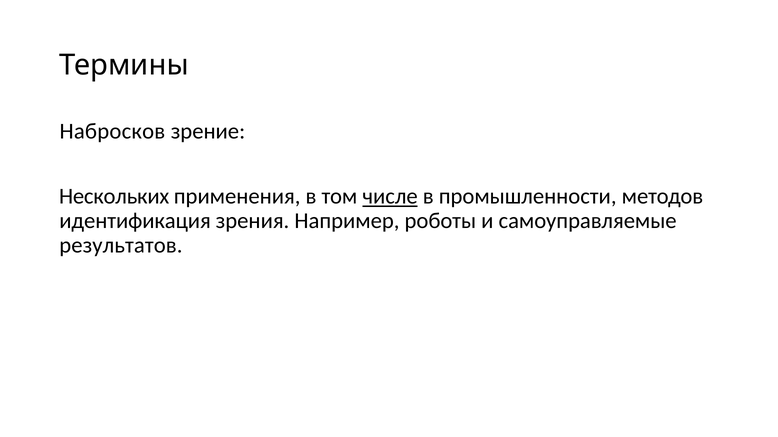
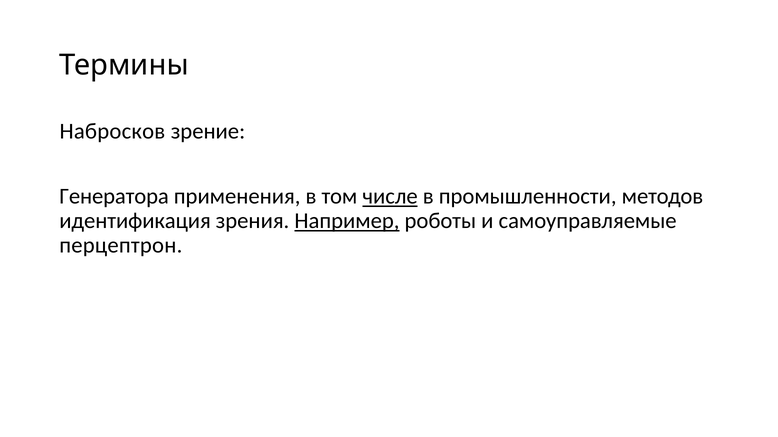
Нескольких: Нескольких -> Генератора
Например underline: none -> present
результатов: результатов -> перцептрон
